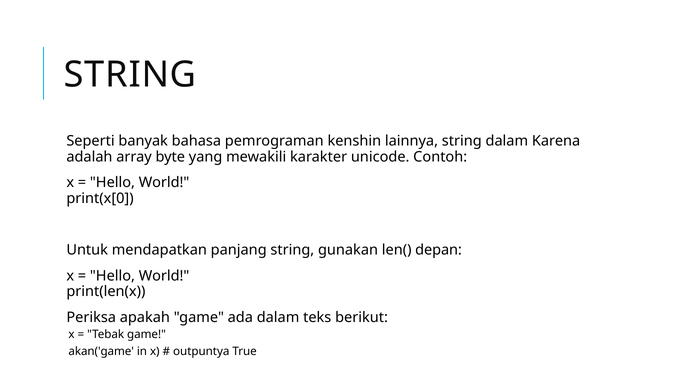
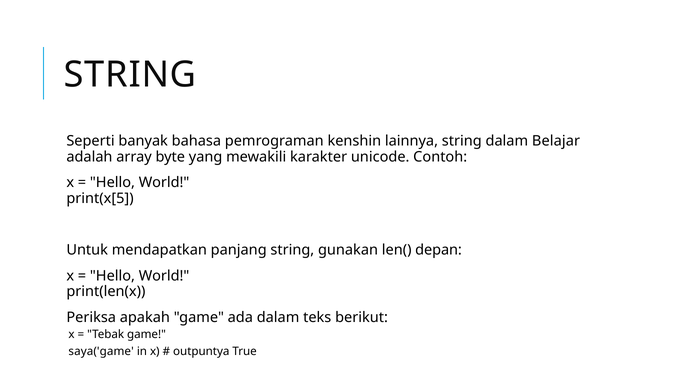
Karena: Karena -> Belajar
print(x[0: print(x[0 -> print(x[5
akan('game: akan('game -> saya('game
